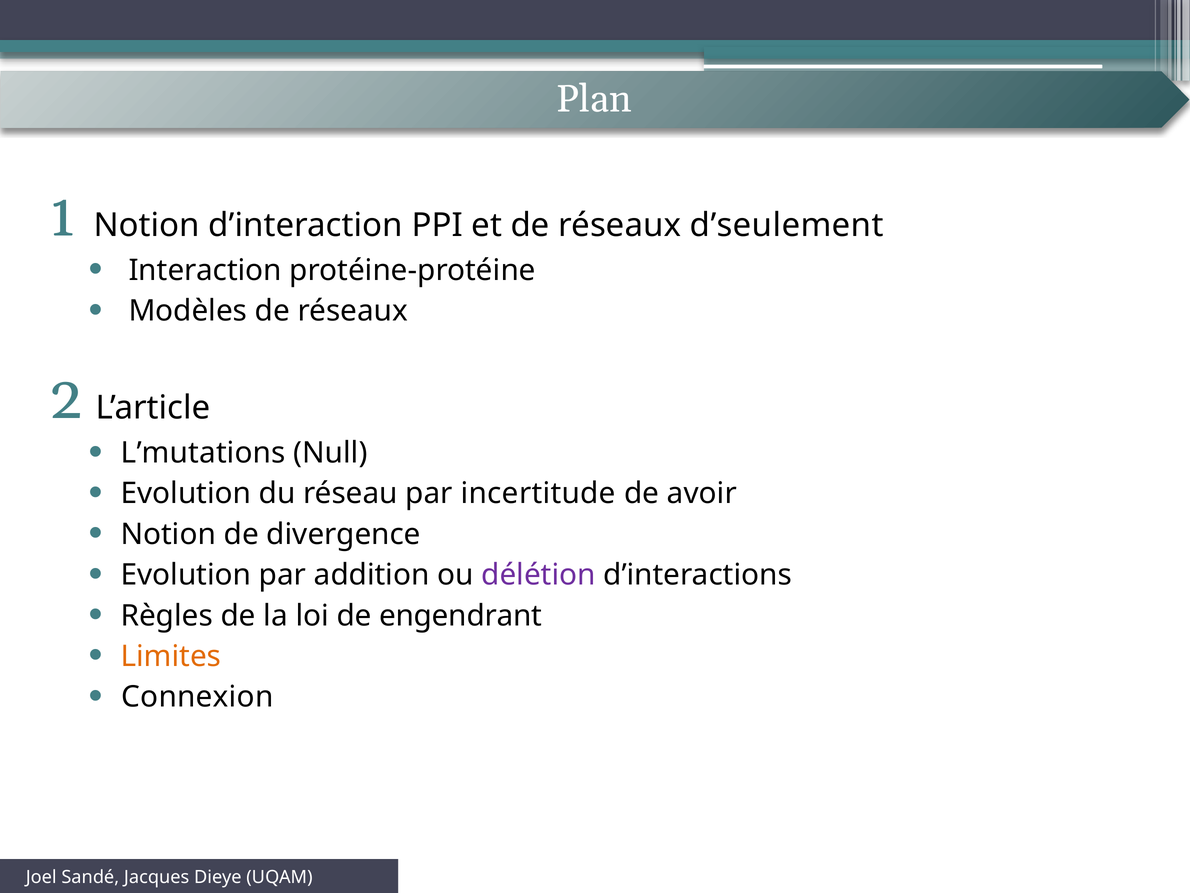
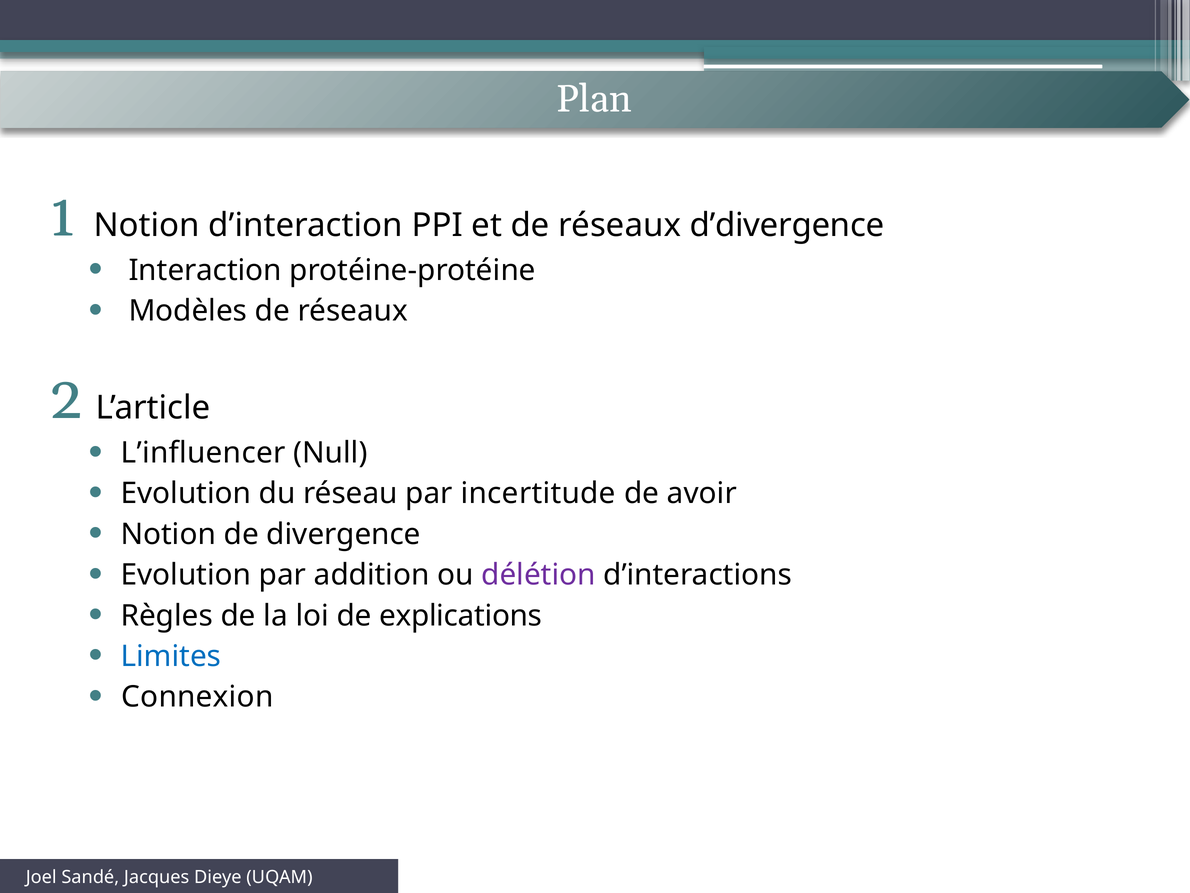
d’seulement: d’seulement -> d’divergence
L’mutations: L’mutations -> L’influencer
engendrant: engendrant -> explications
Limites colour: orange -> blue
